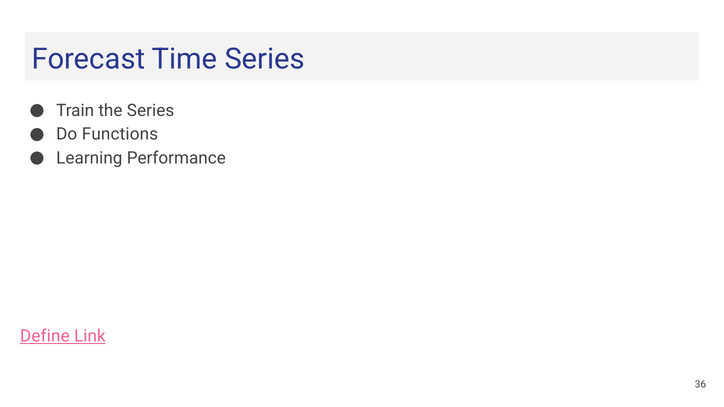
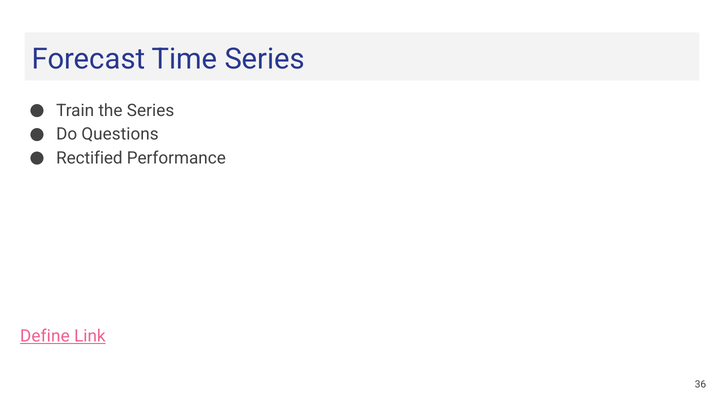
Functions: Functions -> Questions
Learning: Learning -> Rectified
